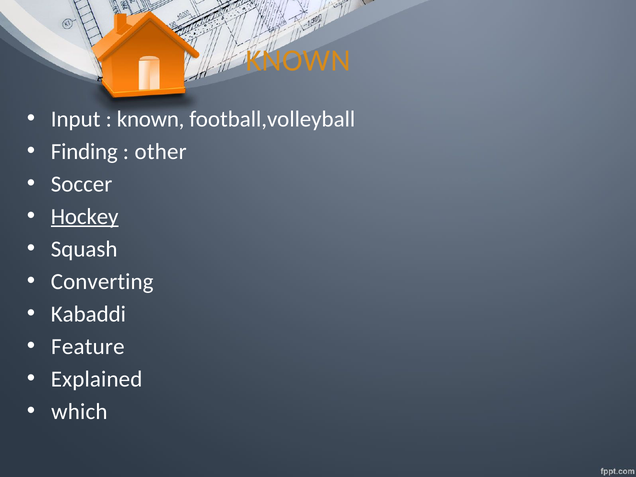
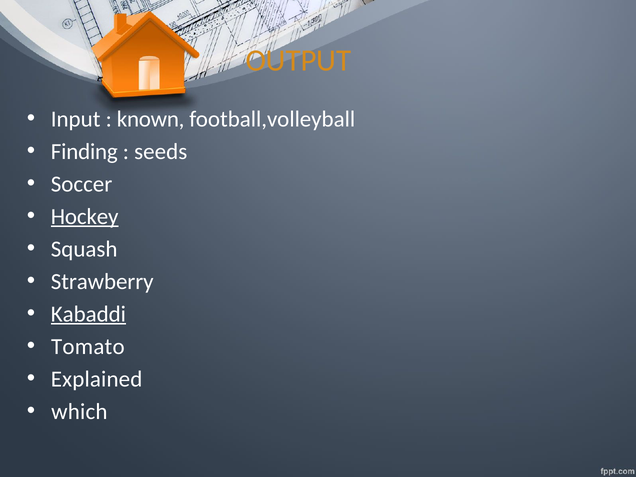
KNOWN at (298, 61): KNOWN -> OUTPUT
other: other -> seeds
Converting: Converting -> Strawberry
Kabaddi underline: none -> present
Feature: Feature -> Tomato
